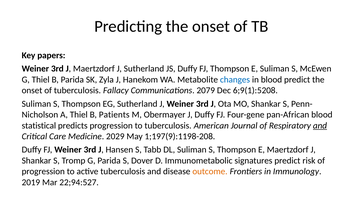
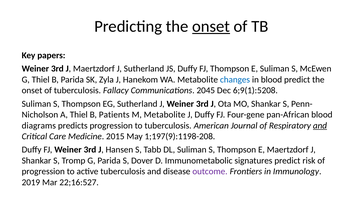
onset at (211, 26) underline: none -> present
2079: 2079 -> 2045
M Obermayer: Obermayer -> Metabolite
statistical: statistical -> diagrams
2029: 2029 -> 2015
outcome colour: orange -> purple
22;94:527: 22;94:527 -> 22;16:527
